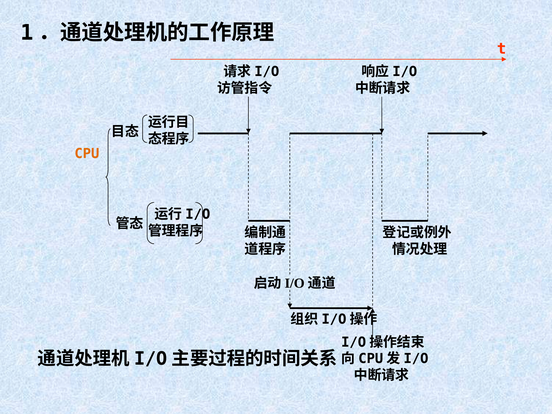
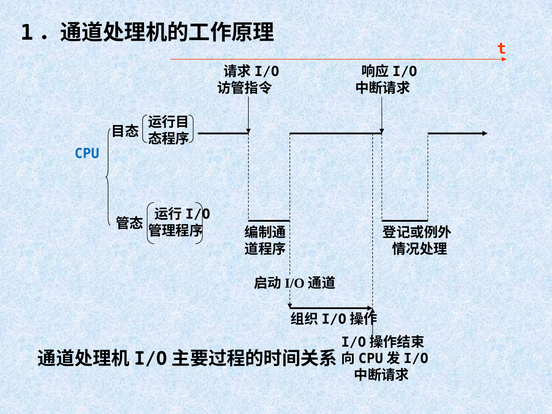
CPU colour: orange -> blue
